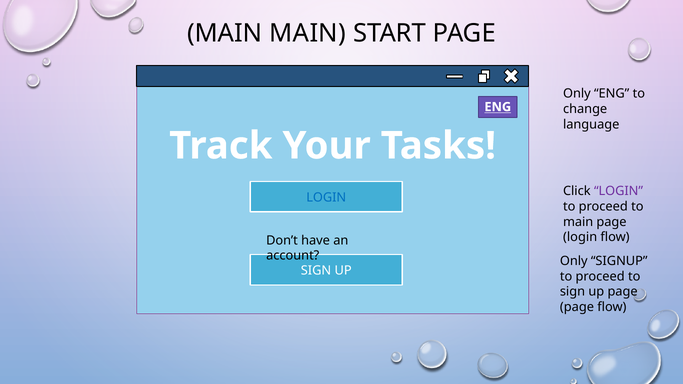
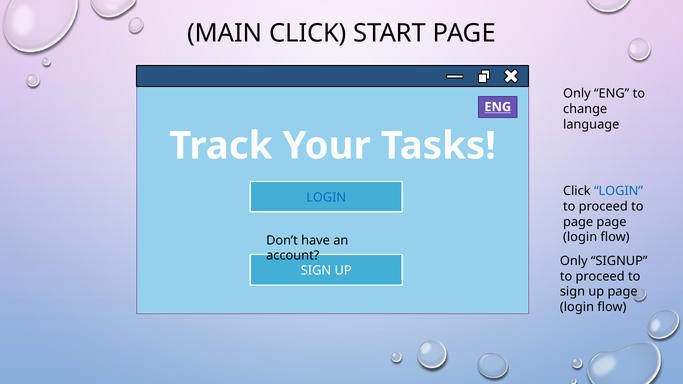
MAIN MAIN: MAIN -> CLICK
LOGIN at (619, 191) colour: purple -> blue
main at (578, 222): main -> page
page at (577, 307): page -> login
